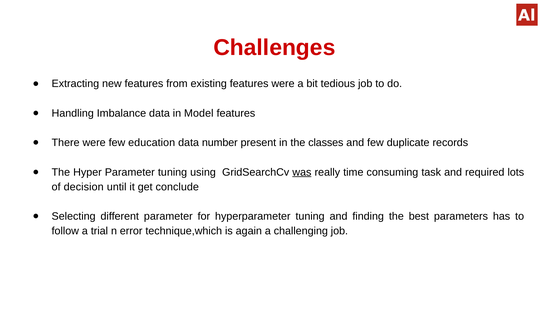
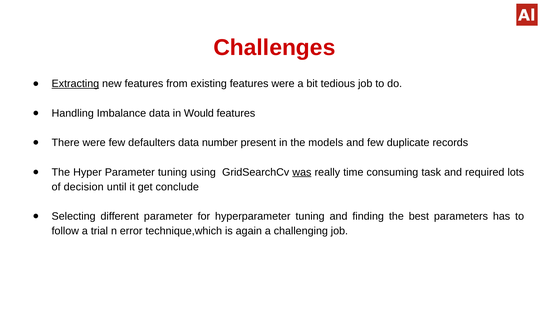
Extracting underline: none -> present
Model: Model -> Would
education: education -> defaulters
classes: classes -> models
